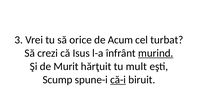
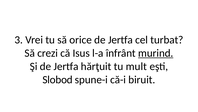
Acum at (120, 40): Acum -> Jertfa
Şi de Murit: Murit -> Jertfa
Scump: Scump -> Slobod
că-i underline: present -> none
